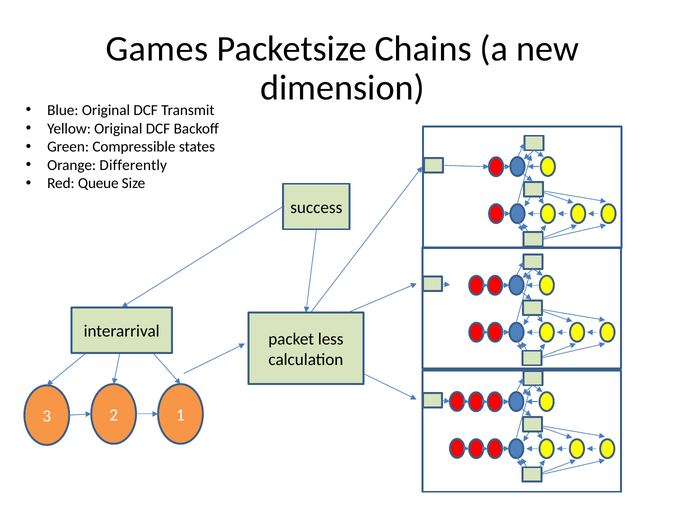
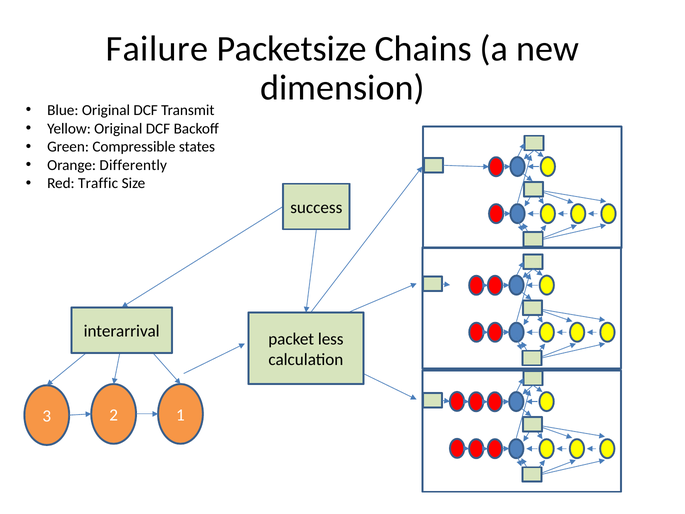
Games: Games -> Failure
Queue: Queue -> Traffic
